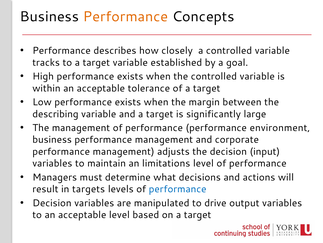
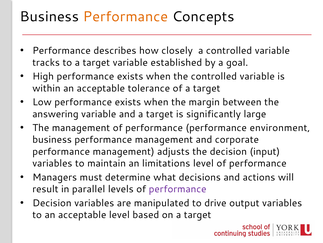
describing: describing -> answering
targets: targets -> parallel
performance at (178, 189) colour: blue -> purple
